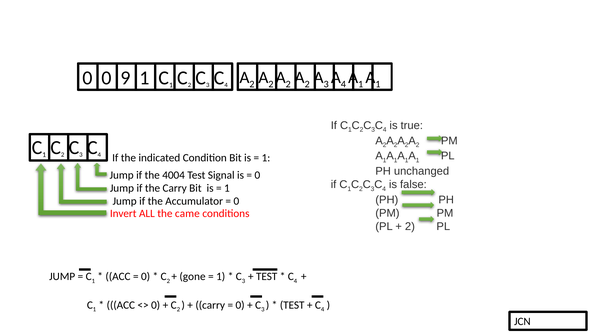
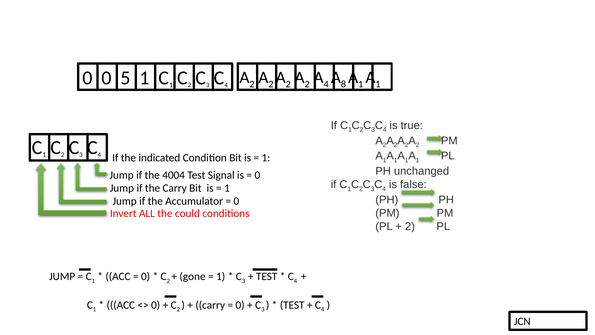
9: 9 -> 5
3 at (326, 84): 3 -> 4
4 at (343, 84): 4 -> 8
came: came -> could
